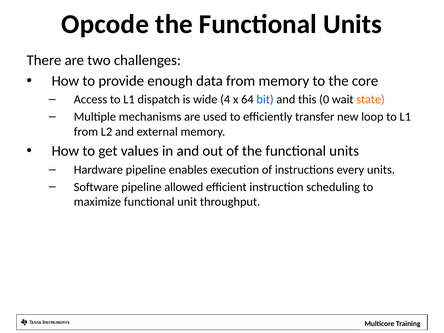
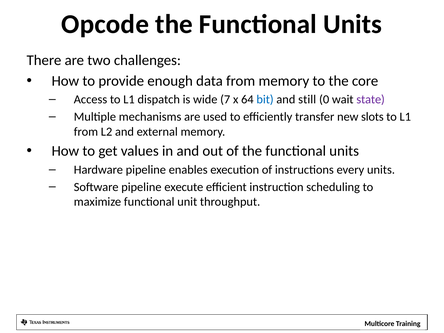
4: 4 -> 7
this: this -> still
state colour: orange -> purple
loop: loop -> slots
allowed: allowed -> execute
